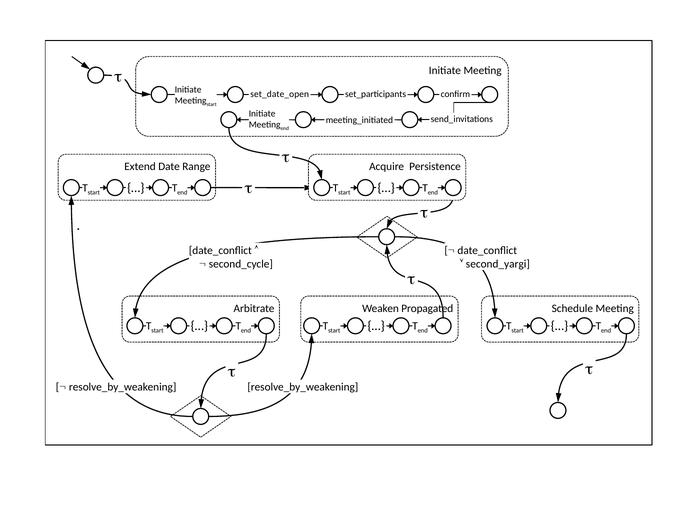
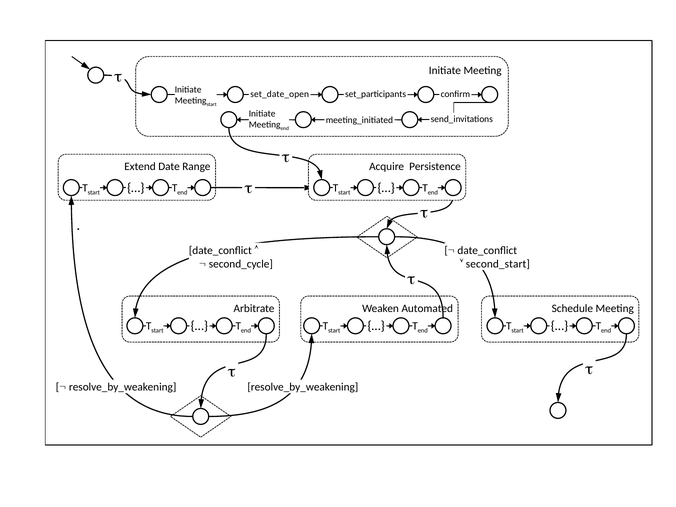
second_yargi: second_yargi -> second_start
Propagated: Propagated -> Automated
